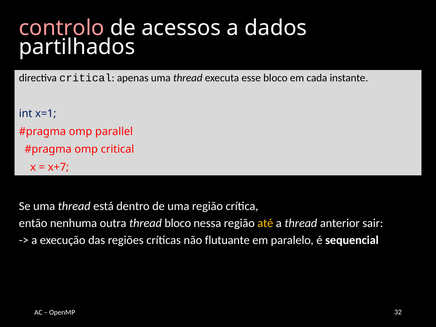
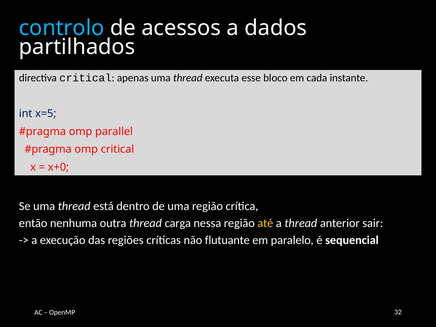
controlo colour: pink -> light blue
x=1: x=1 -> x=5
x+7: x+7 -> x+0
thread bloco: bloco -> carga
